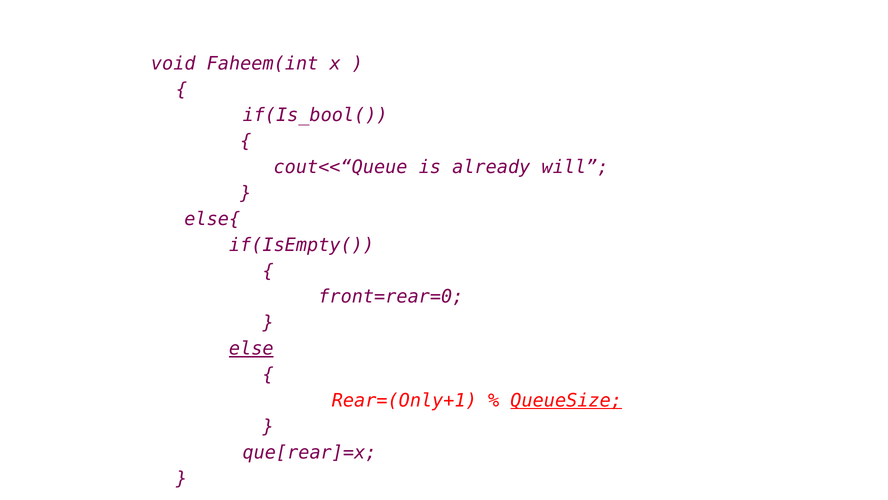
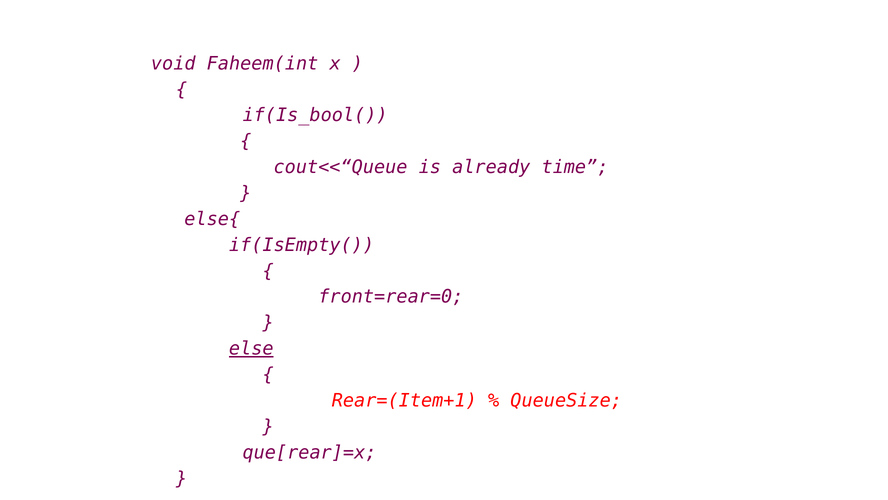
will: will -> time
Rear=(Only+1: Rear=(Only+1 -> Rear=(Item+1
QueueSize underline: present -> none
